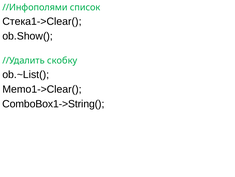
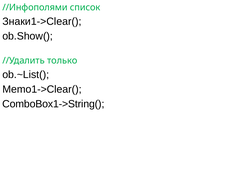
Стека1->Clear(: Стека1->Clear( -> Знаки1->Clear(
скобку: скобку -> только
